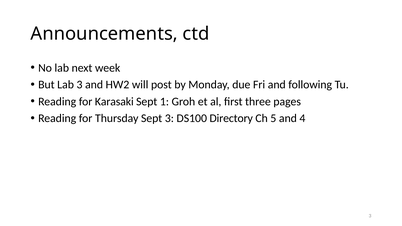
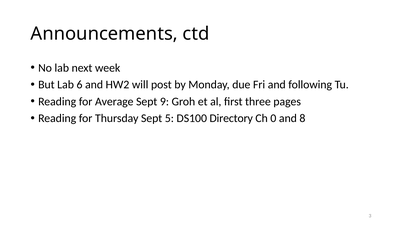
Lab 3: 3 -> 6
Karasaki: Karasaki -> Average
1: 1 -> 9
Sept 3: 3 -> 5
5: 5 -> 0
4: 4 -> 8
